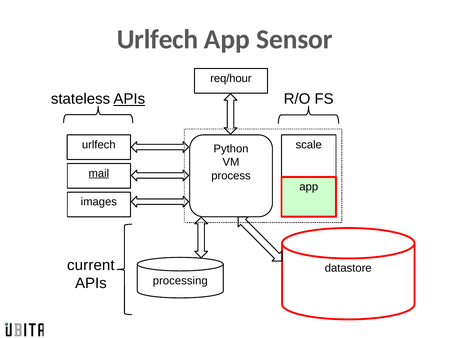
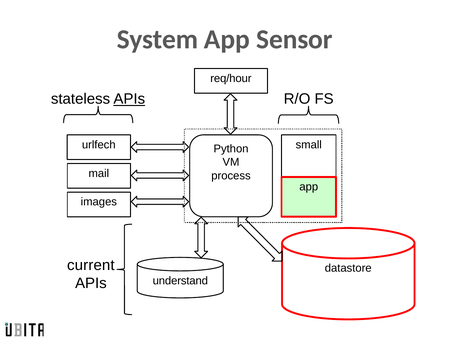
Urlfech at (157, 39): Urlfech -> System
scale: scale -> small
mail underline: present -> none
processing: processing -> understand
